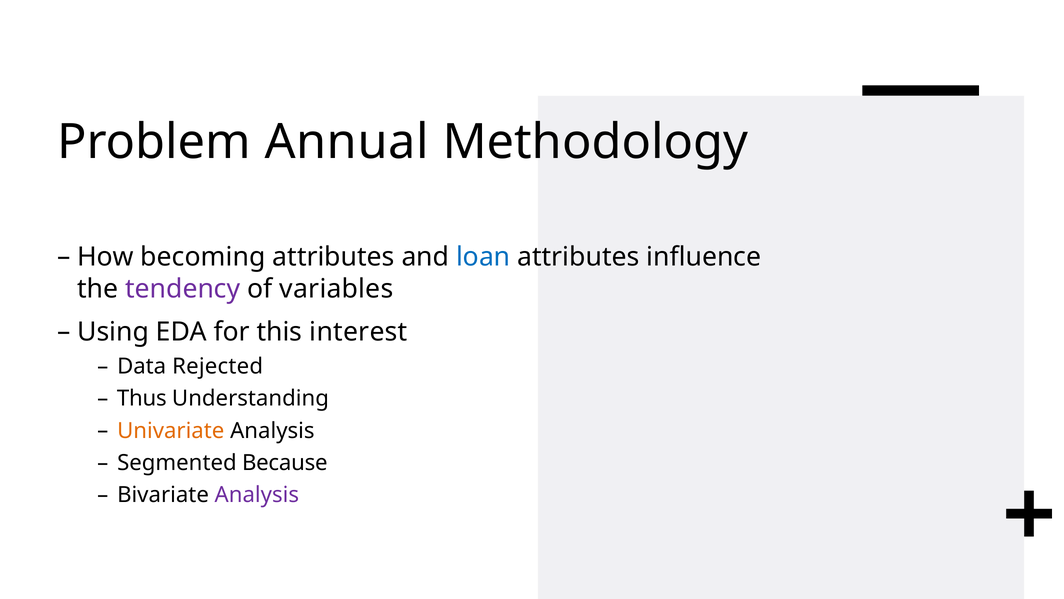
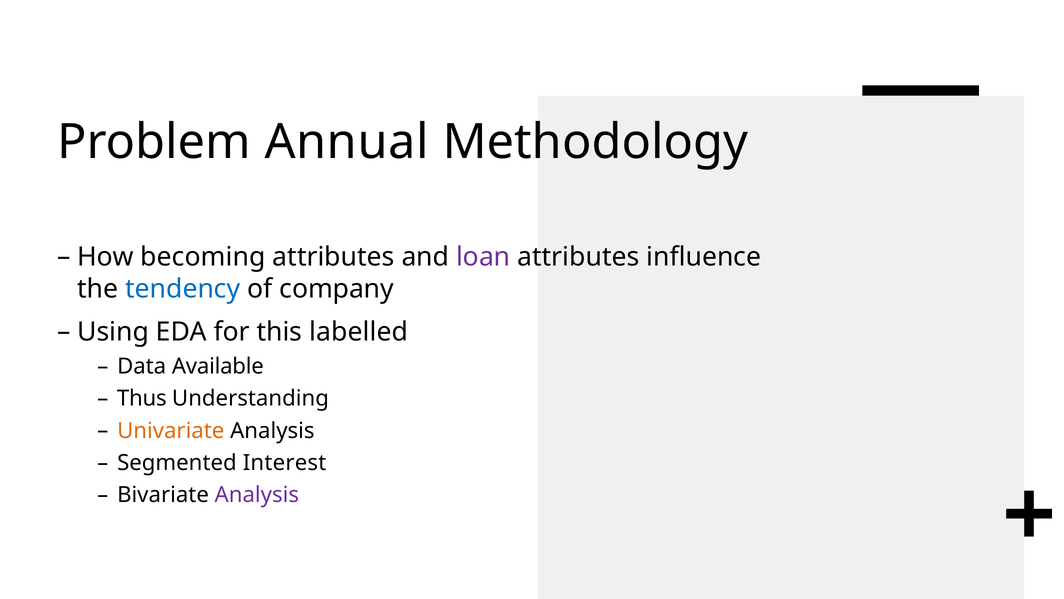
loan colour: blue -> purple
tendency colour: purple -> blue
variables: variables -> company
interest: interest -> labelled
Rejected: Rejected -> Available
Because: Because -> Interest
